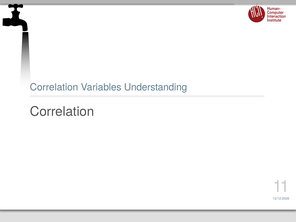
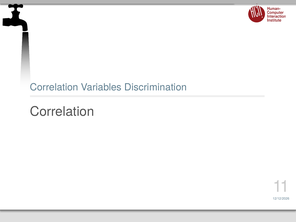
Understanding: Understanding -> Discrimination
